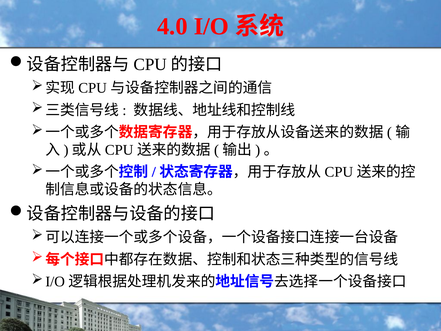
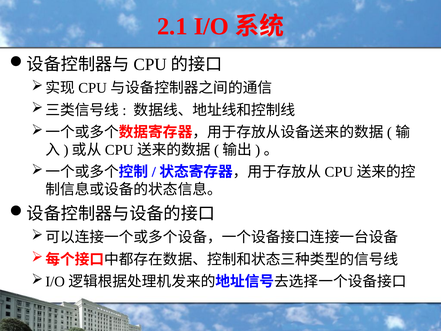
4.0: 4.0 -> 2.1
